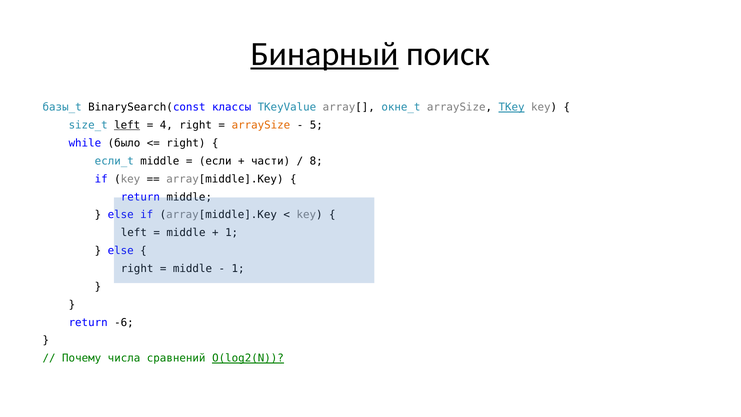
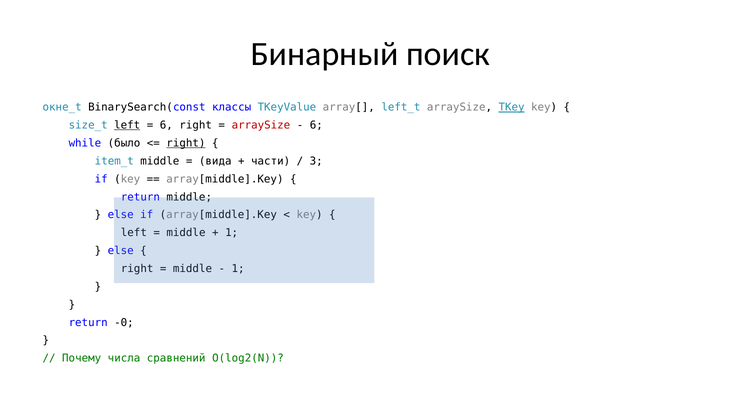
Бинарный underline: present -> none
базы_t: базы_t -> окне_t
окне_t: окне_t -> left_t
4 at (166, 125): 4 -> 6
arraySize at (261, 125) colour: orange -> red
5 at (316, 125): 5 -> 6
right at (186, 143) underline: none -> present
если_t: если_t -> item_t
если: если -> вида
8: 8 -> 3
-6: -6 -> -0
O(log2(N underline: present -> none
